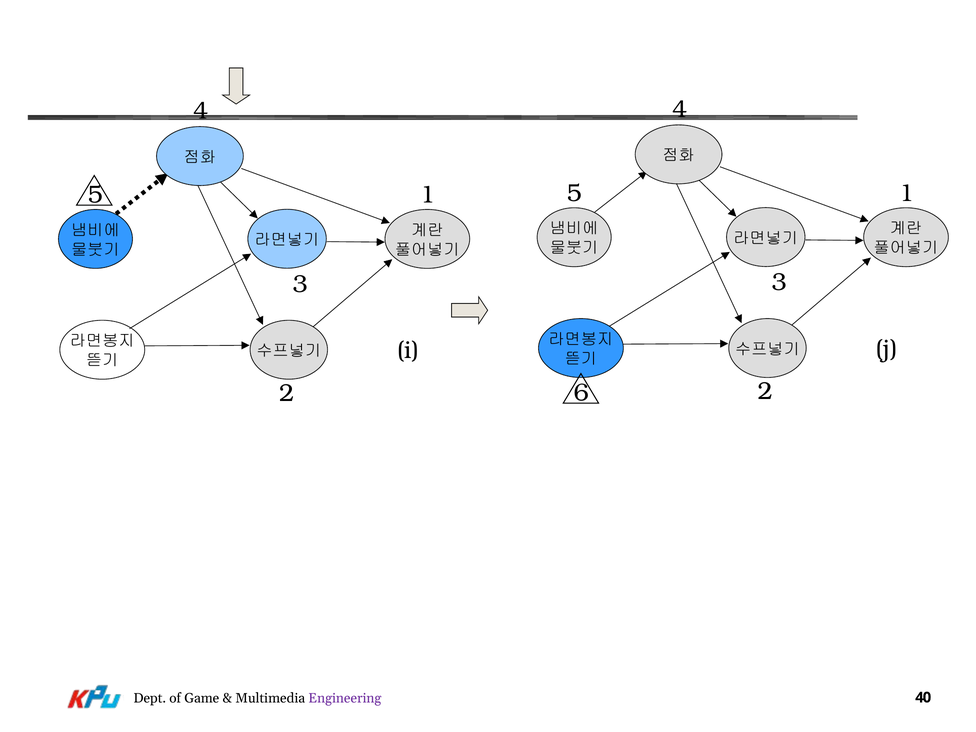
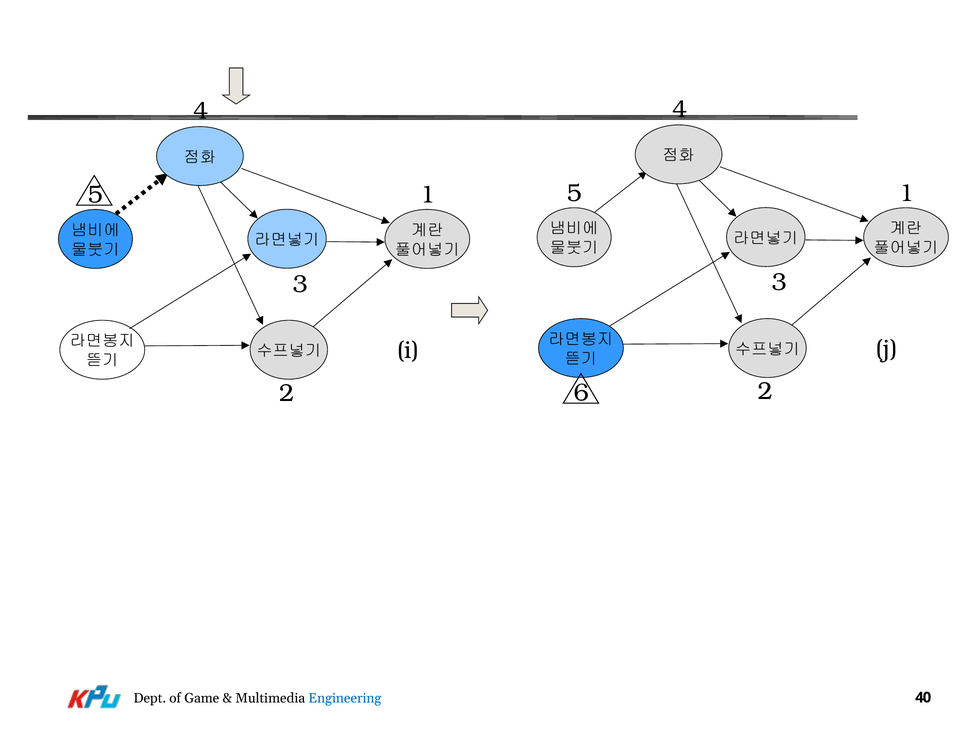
Engineering colour: purple -> blue
